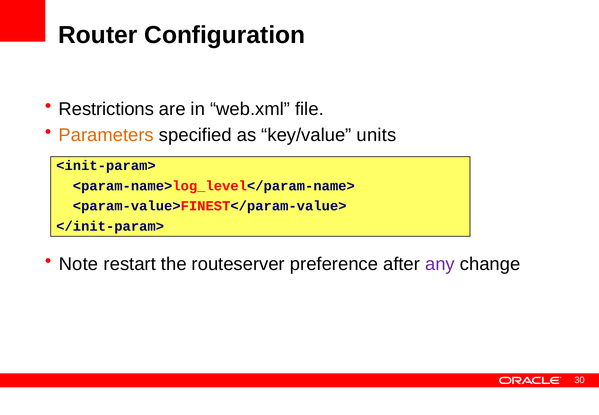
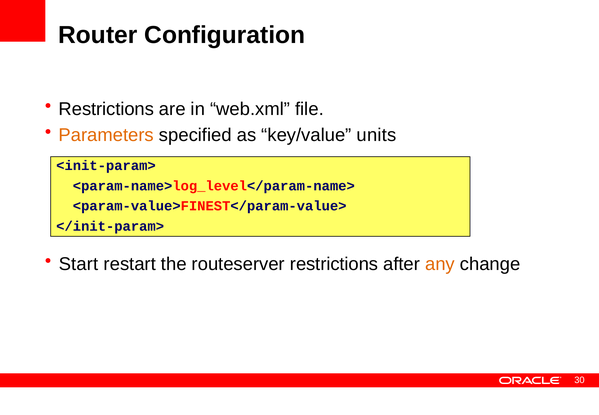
Note: Note -> Start
routeserver preference: preference -> restrictions
any colour: purple -> orange
